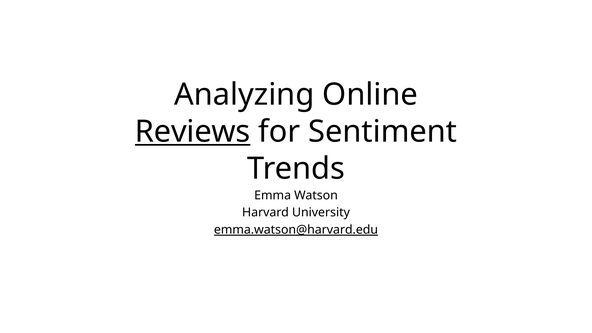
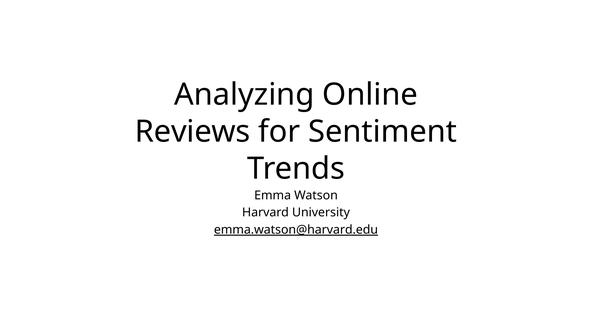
Reviews underline: present -> none
